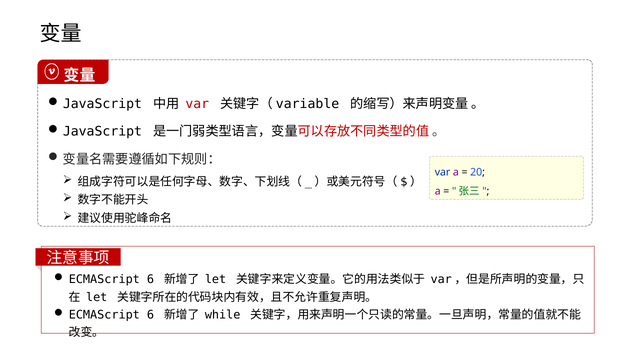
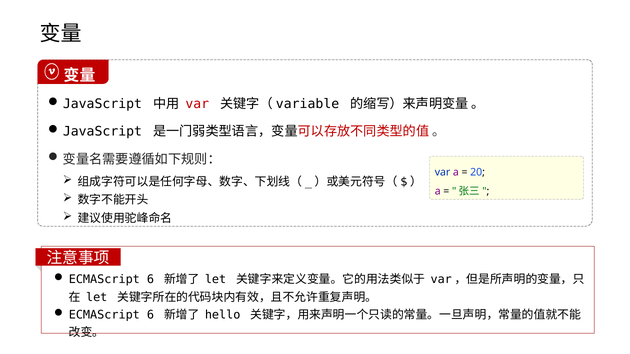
while: while -> hello
